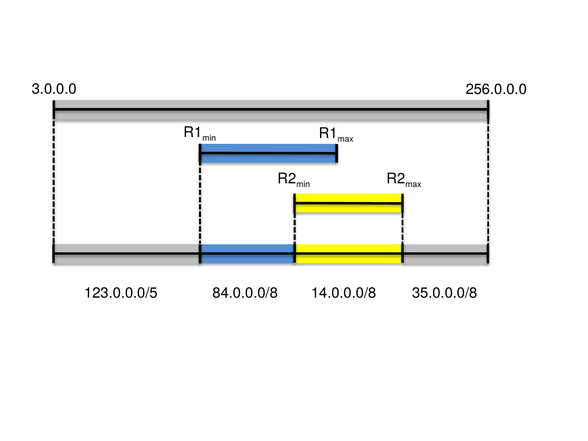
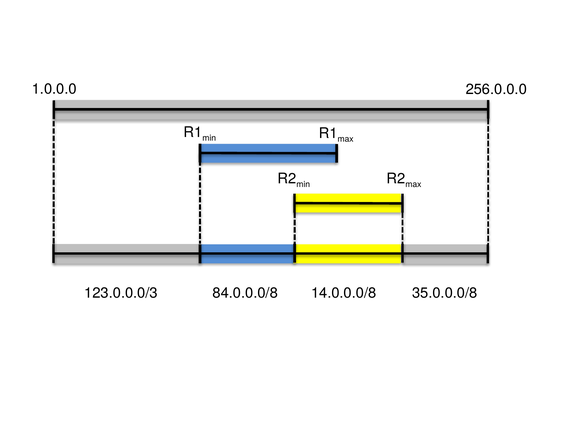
3.0.0.0: 3.0.0.0 -> 1.0.0.0
123.0.0.0/5: 123.0.0.0/5 -> 123.0.0.0/3
